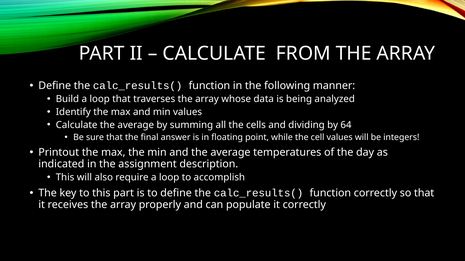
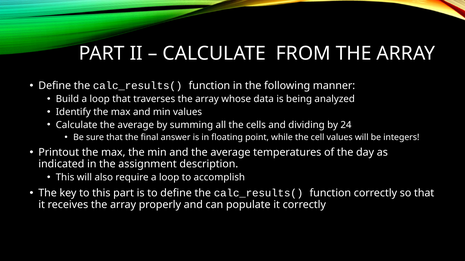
64: 64 -> 24
